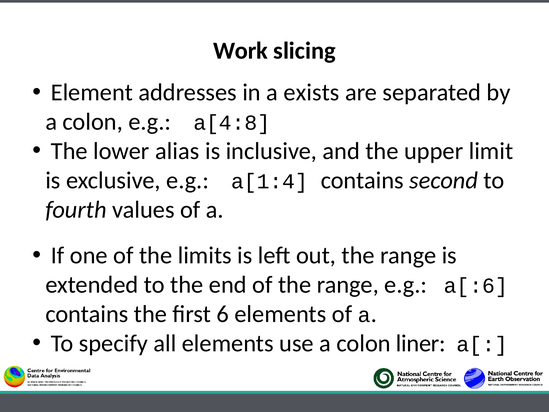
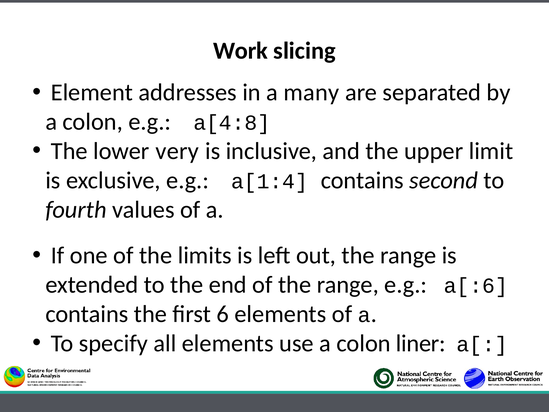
exists: exists -> many
alias: alias -> very
